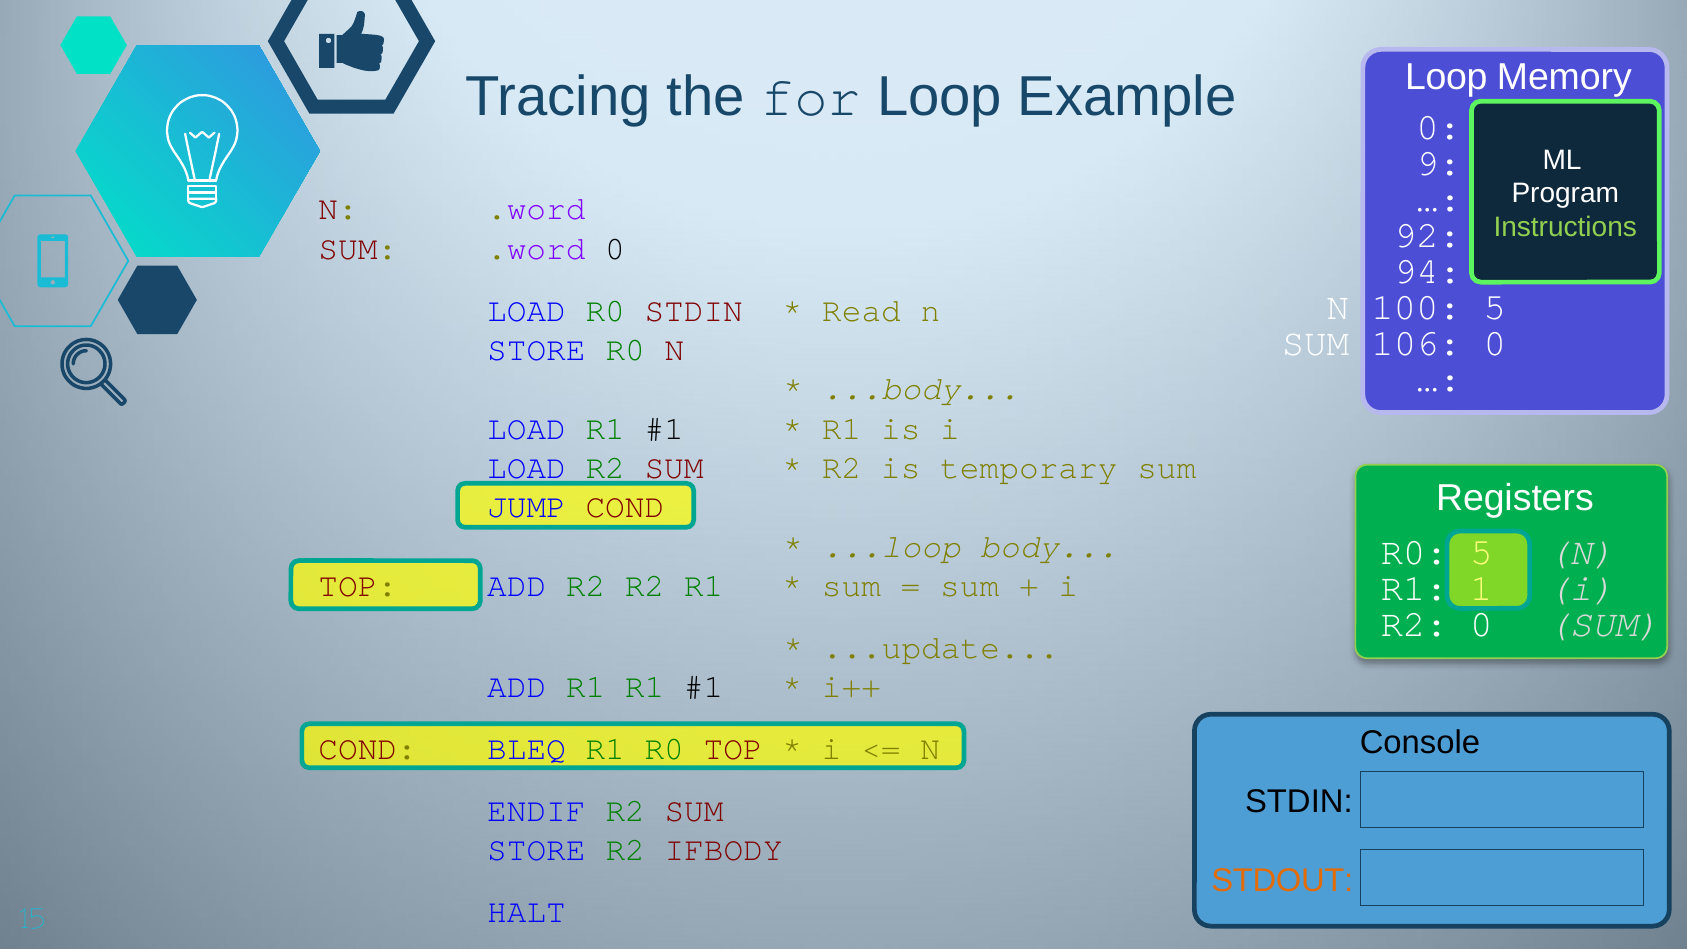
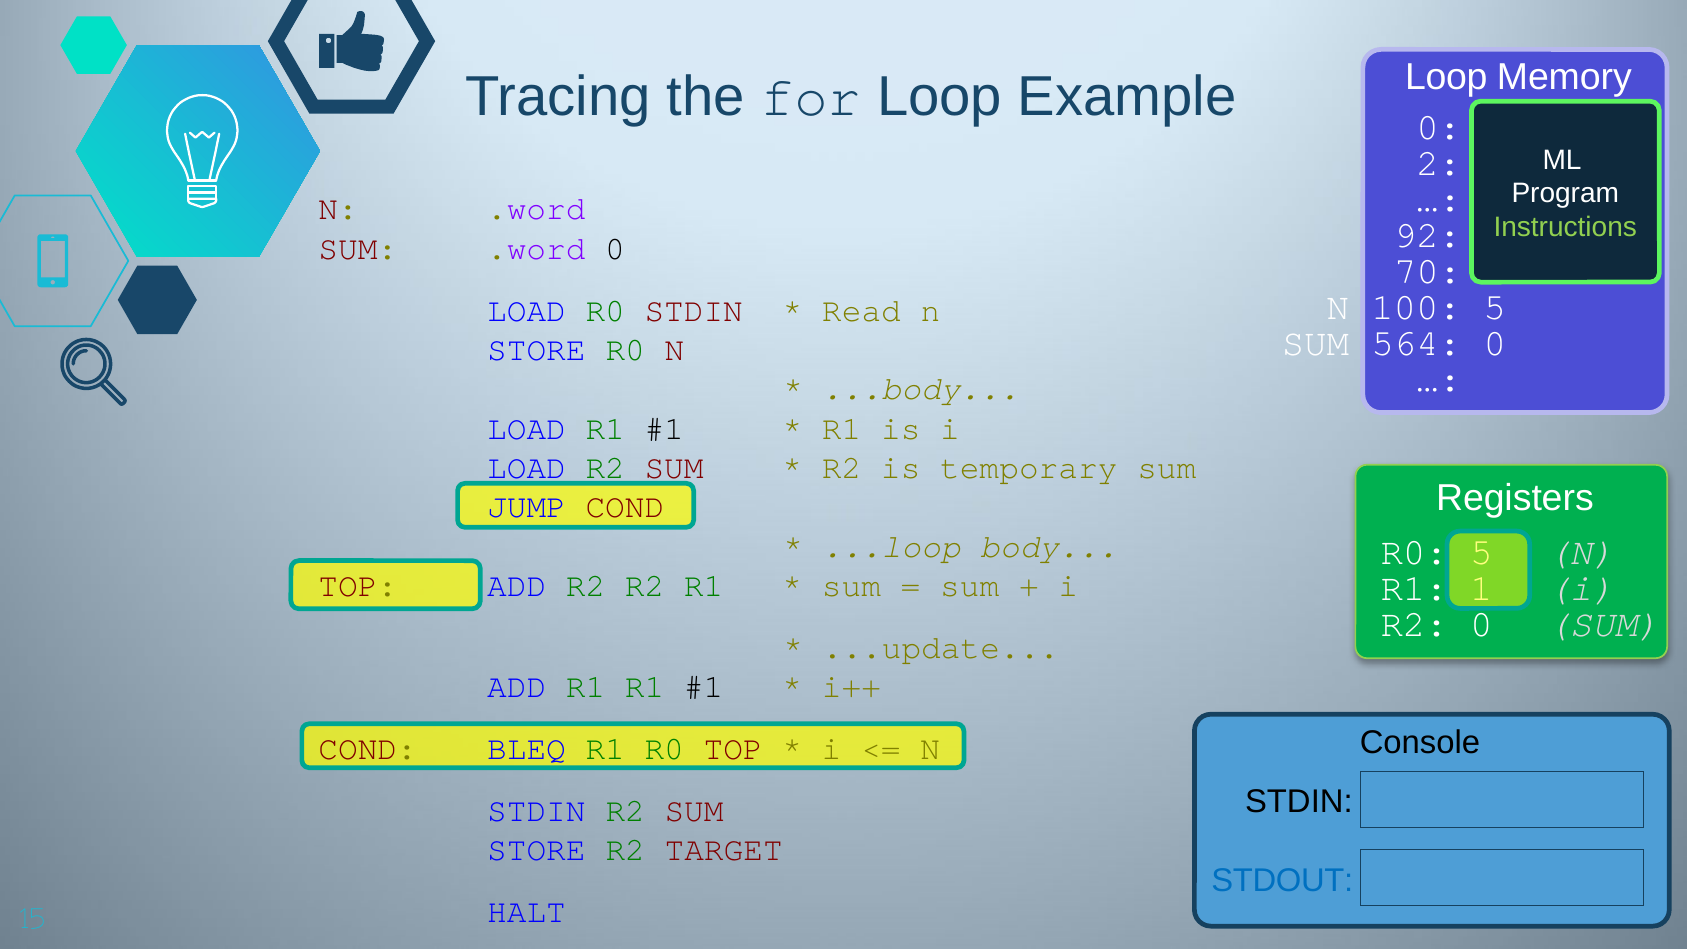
9: 9 -> 2
94: 94 -> 70
106: 106 -> 564
ENDIF at (536, 811): ENDIF -> STDIN
IFBODY: IFBODY -> TARGET
STDOUT colour: orange -> blue
